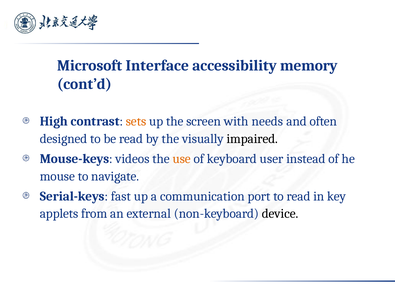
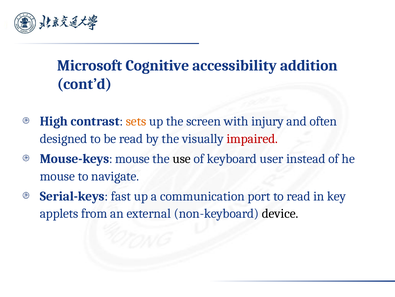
Interface: Interface -> Cognitive
memory: memory -> addition
needs: needs -> injury
impaired colour: black -> red
Mouse-keys videos: videos -> mouse
use colour: orange -> black
